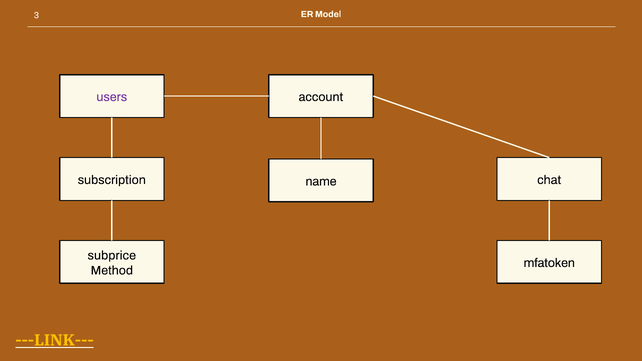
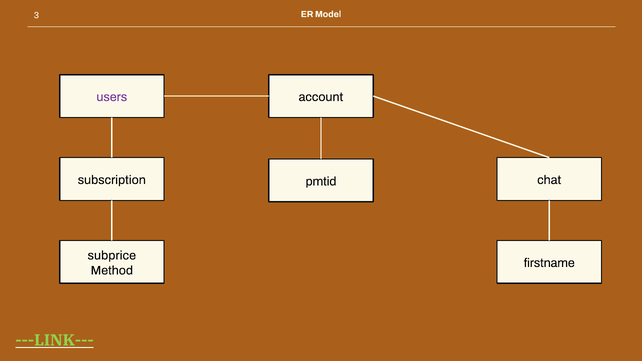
name: name -> pmtid
mfatoken: mfatoken -> firstname
---LINK--- colour: yellow -> light green
